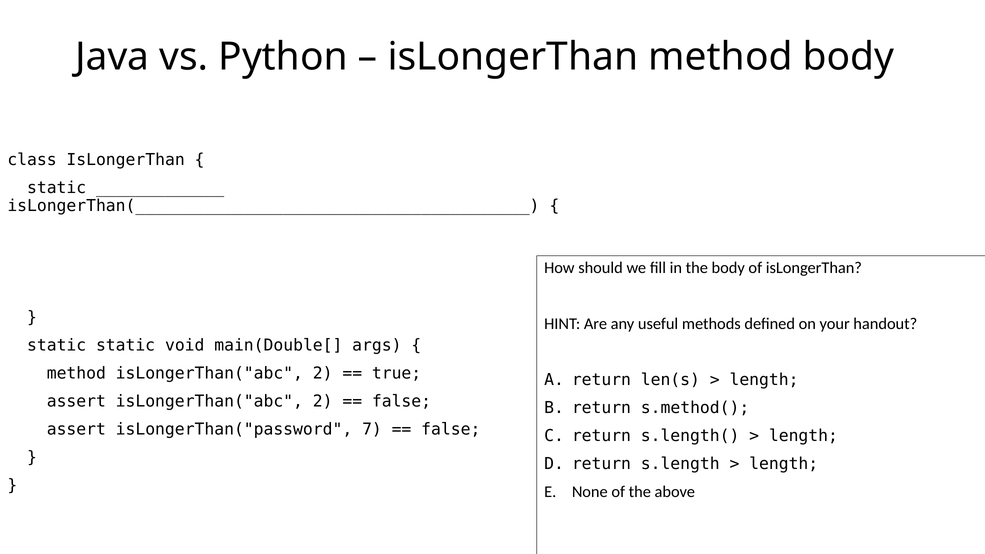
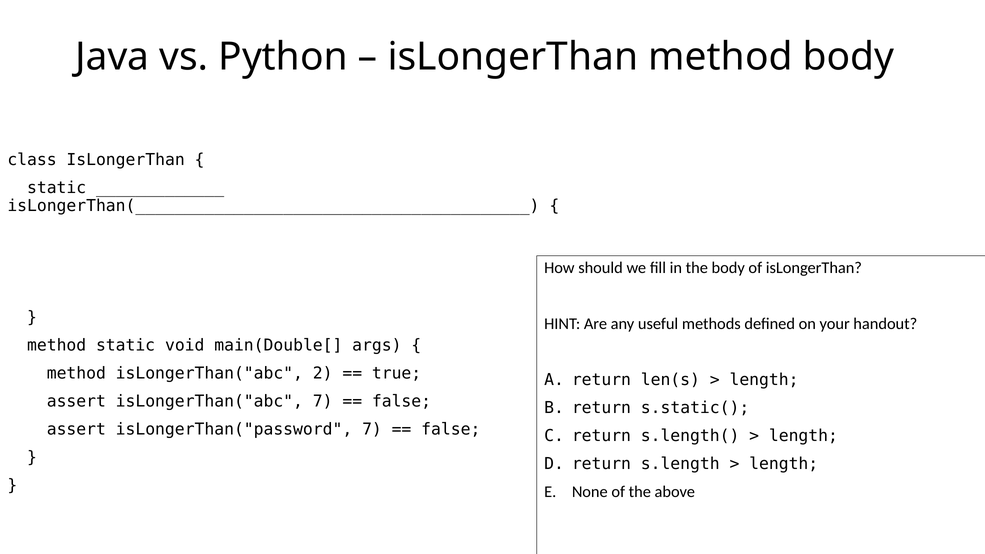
static at (57, 346): static -> method
assert isLongerThan("abc 2: 2 -> 7
s.method(: s.method( -> s.static(
